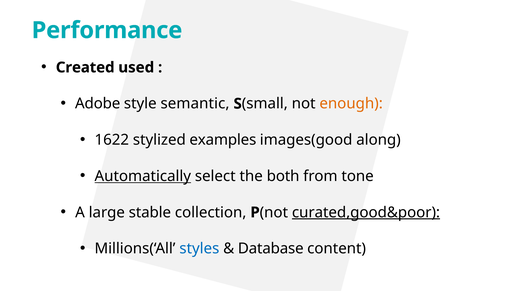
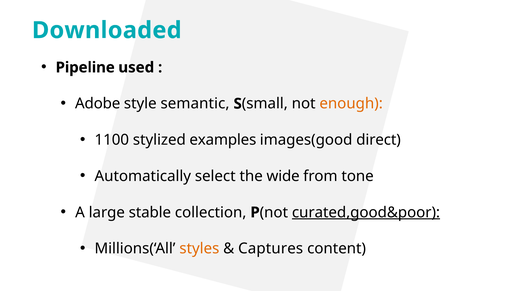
Performance: Performance -> Downloaded
Created: Created -> Pipeline
1622: 1622 -> 1100
along: along -> direct
Automatically underline: present -> none
both: both -> wide
styles colour: blue -> orange
Database: Database -> Captures
